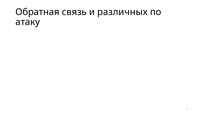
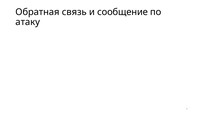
различных: различных -> сообщение
